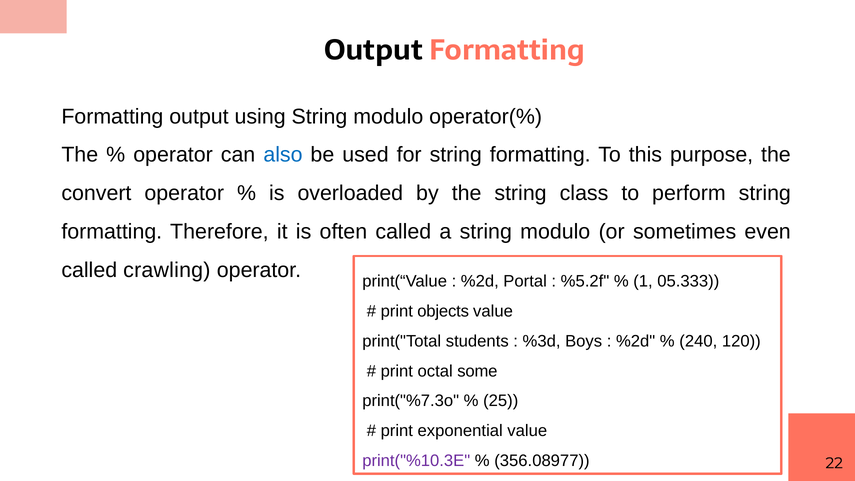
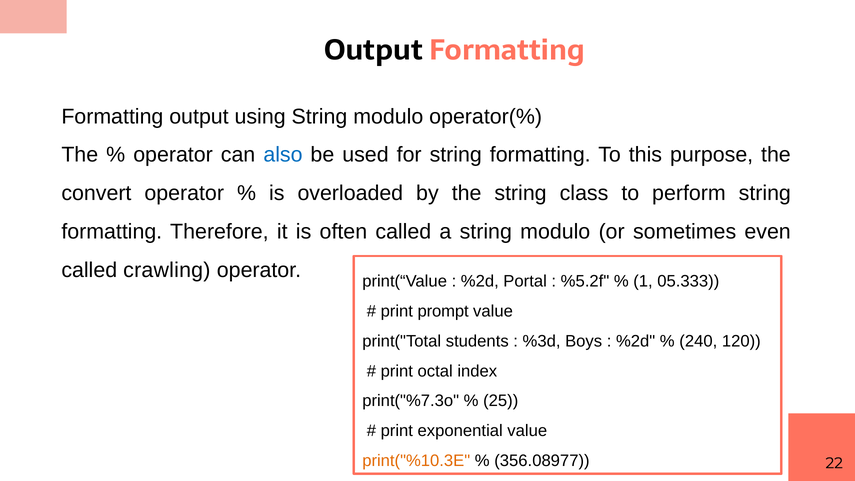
objects: objects -> prompt
some: some -> index
print("%10.3E colour: purple -> orange
